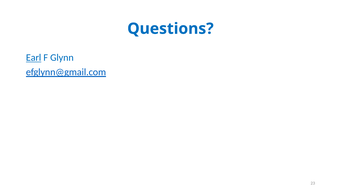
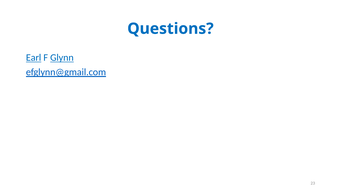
Glynn underline: none -> present
